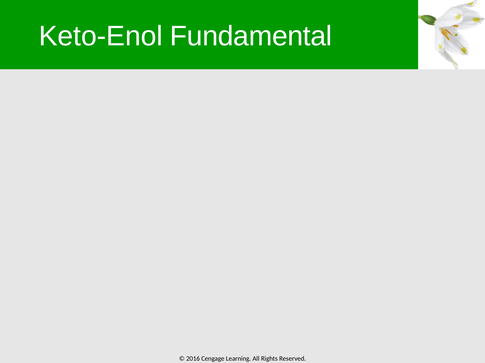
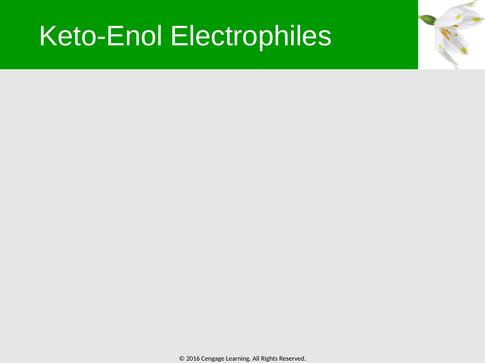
Fundamental: Fundamental -> Electrophiles
